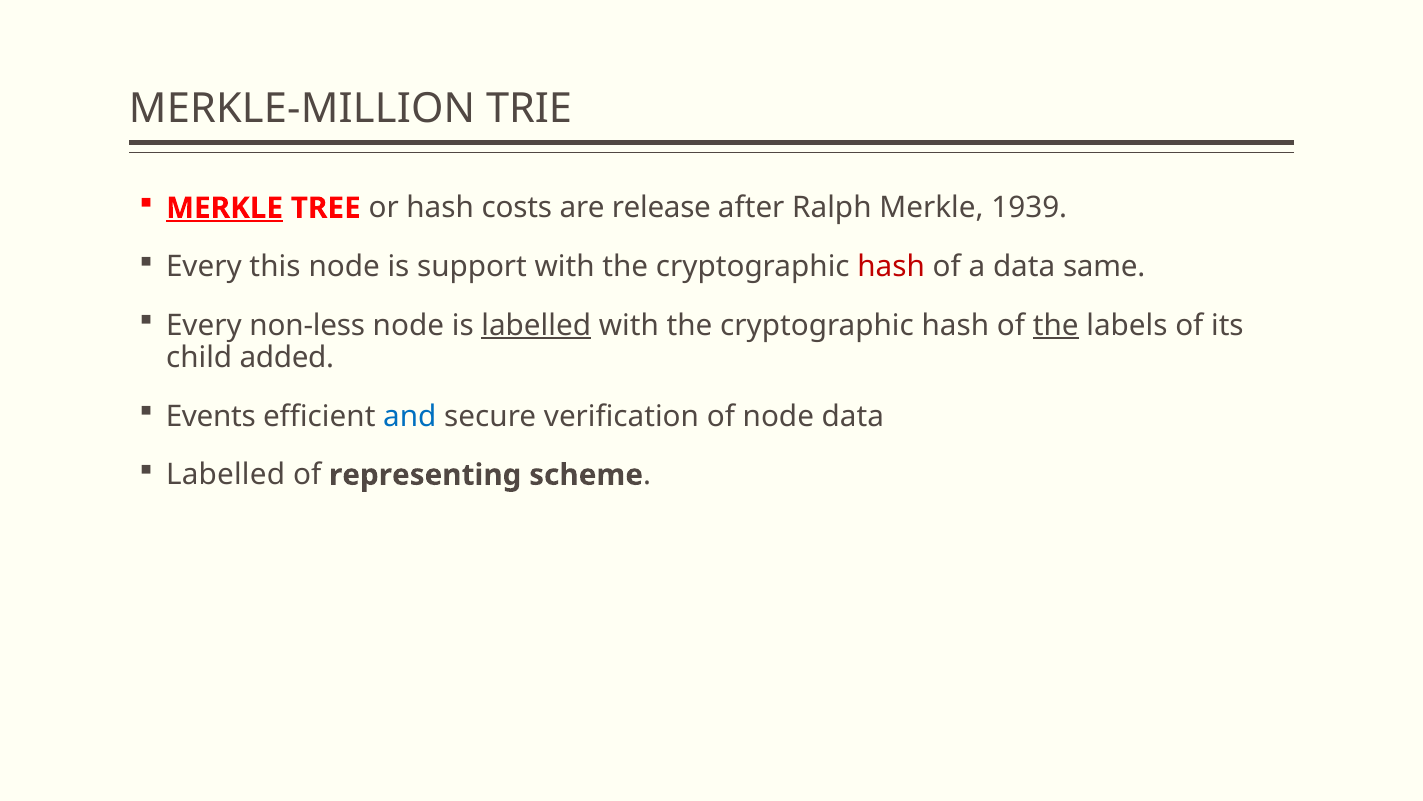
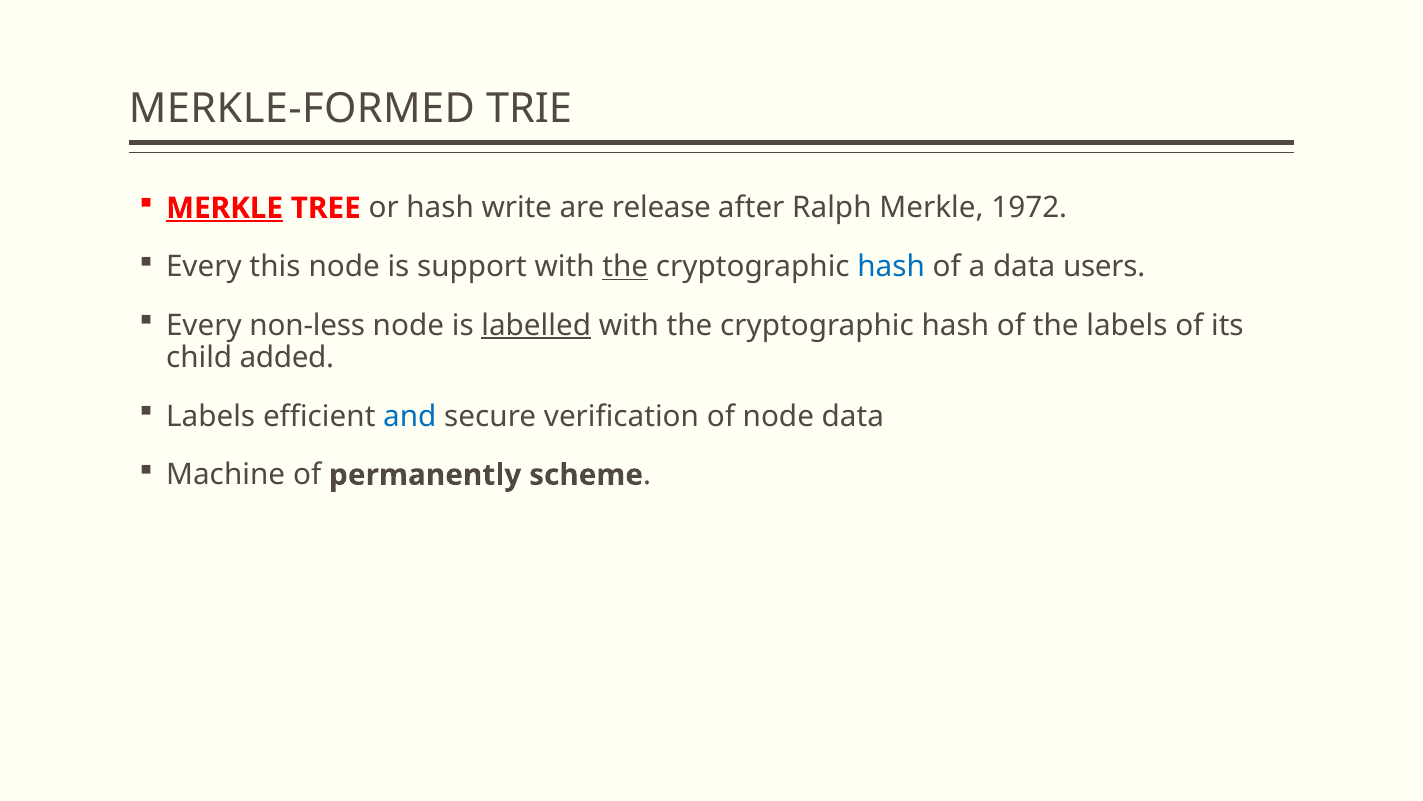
MERKLE-MILLION: MERKLE-MILLION -> MERKLE-FORMED
costs: costs -> write
1939: 1939 -> 1972
the at (625, 267) underline: none -> present
hash at (891, 267) colour: red -> blue
same: same -> users
the at (1056, 325) underline: present -> none
Events at (211, 416): Events -> Labels
Labelled at (226, 475): Labelled -> Machine
representing: representing -> permanently
